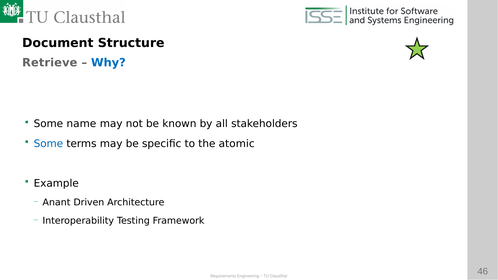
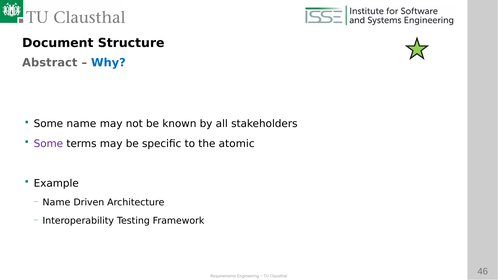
Retrieve: Retrieve -> Abstract
Some at (48, 144) colour: blue -> purple
Anant at (56, 202): Anant -> Name
